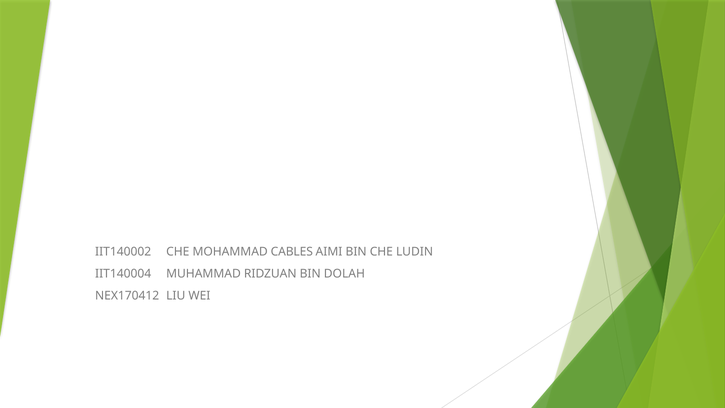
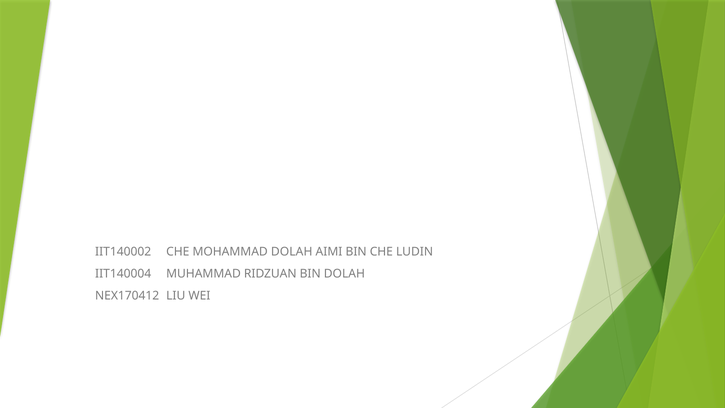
MOHAMMAD CABLES: CABLES -> DOLAH
